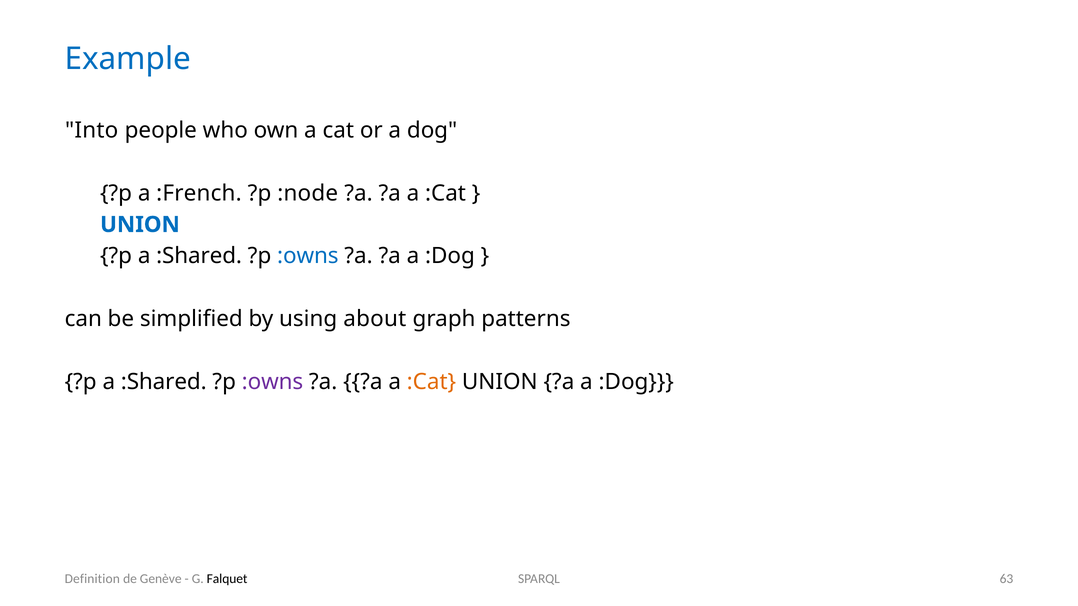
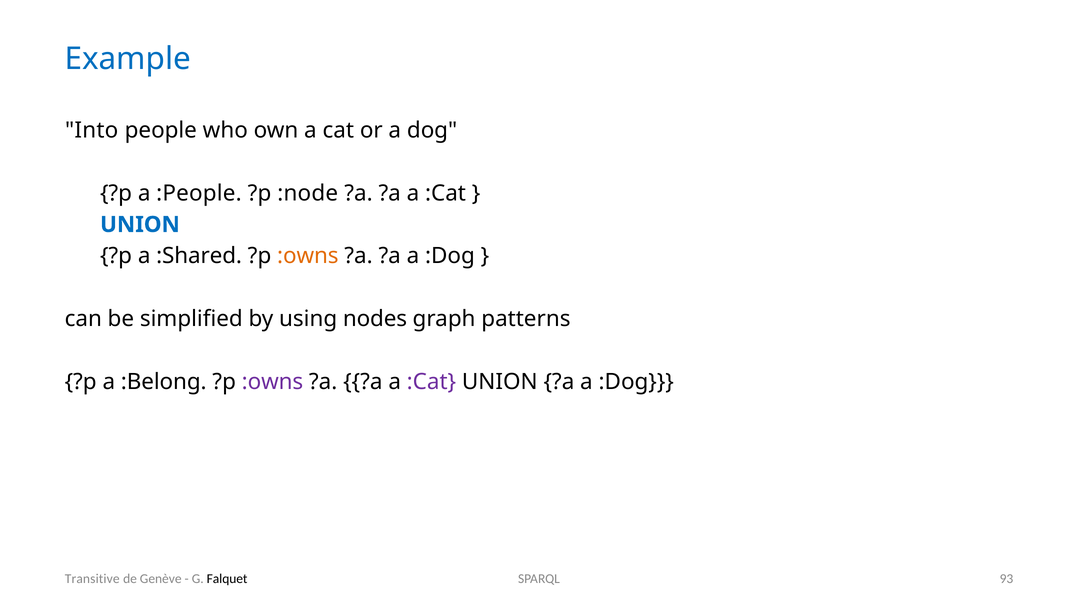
:French: :French -> :People
:owns at (308, 256) colour: blue -> orange
about: about -> nodes
:Shared at (164, 382): :Shared -> :Belong
:Cat at (431, 382) colour: orange -> purple
Definition: Definition -> Transitive
63: 63 -> 93
